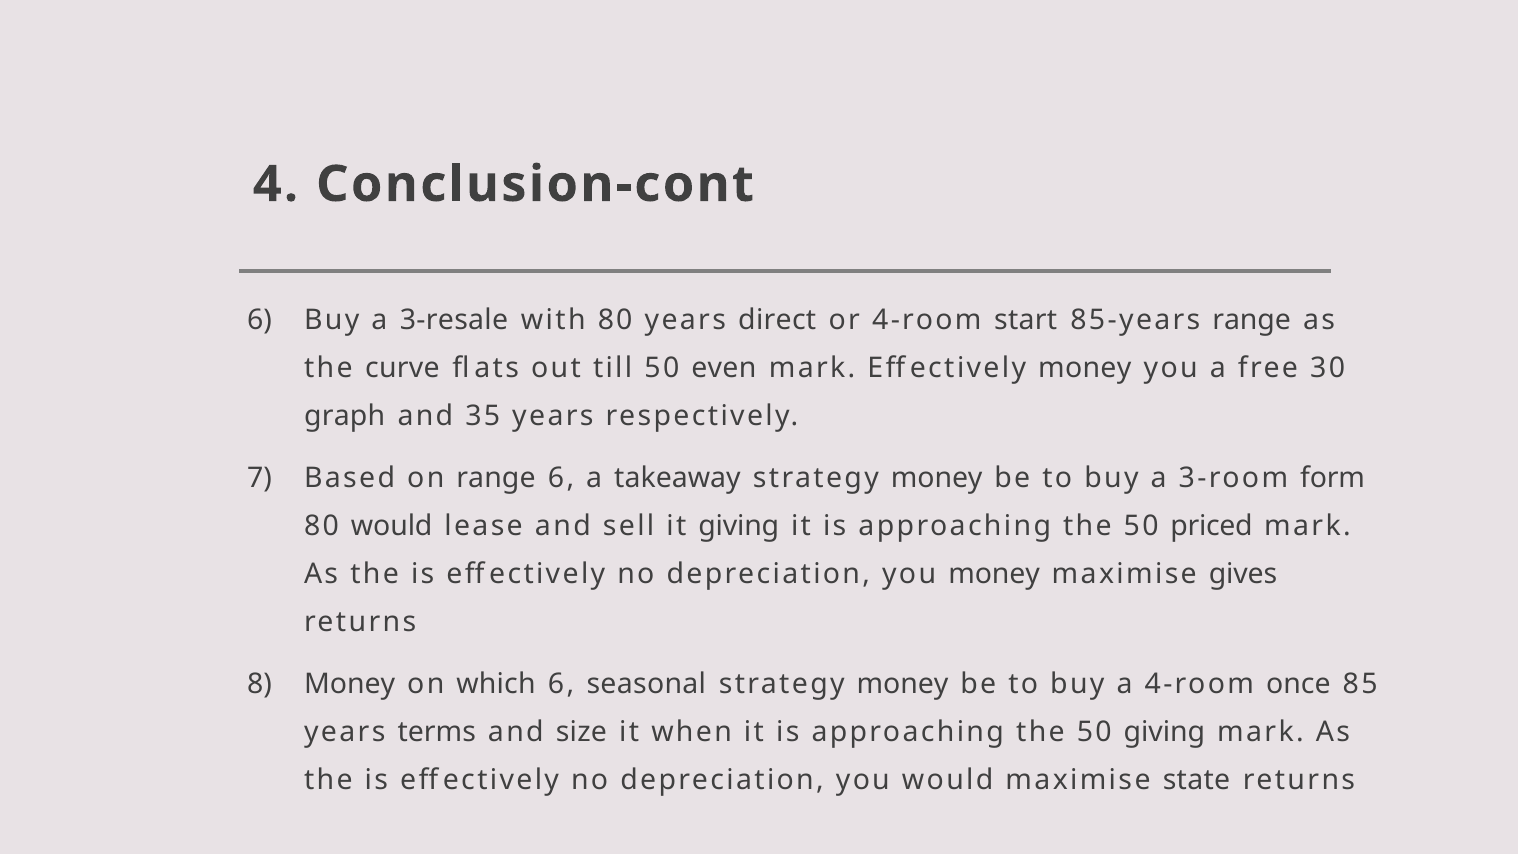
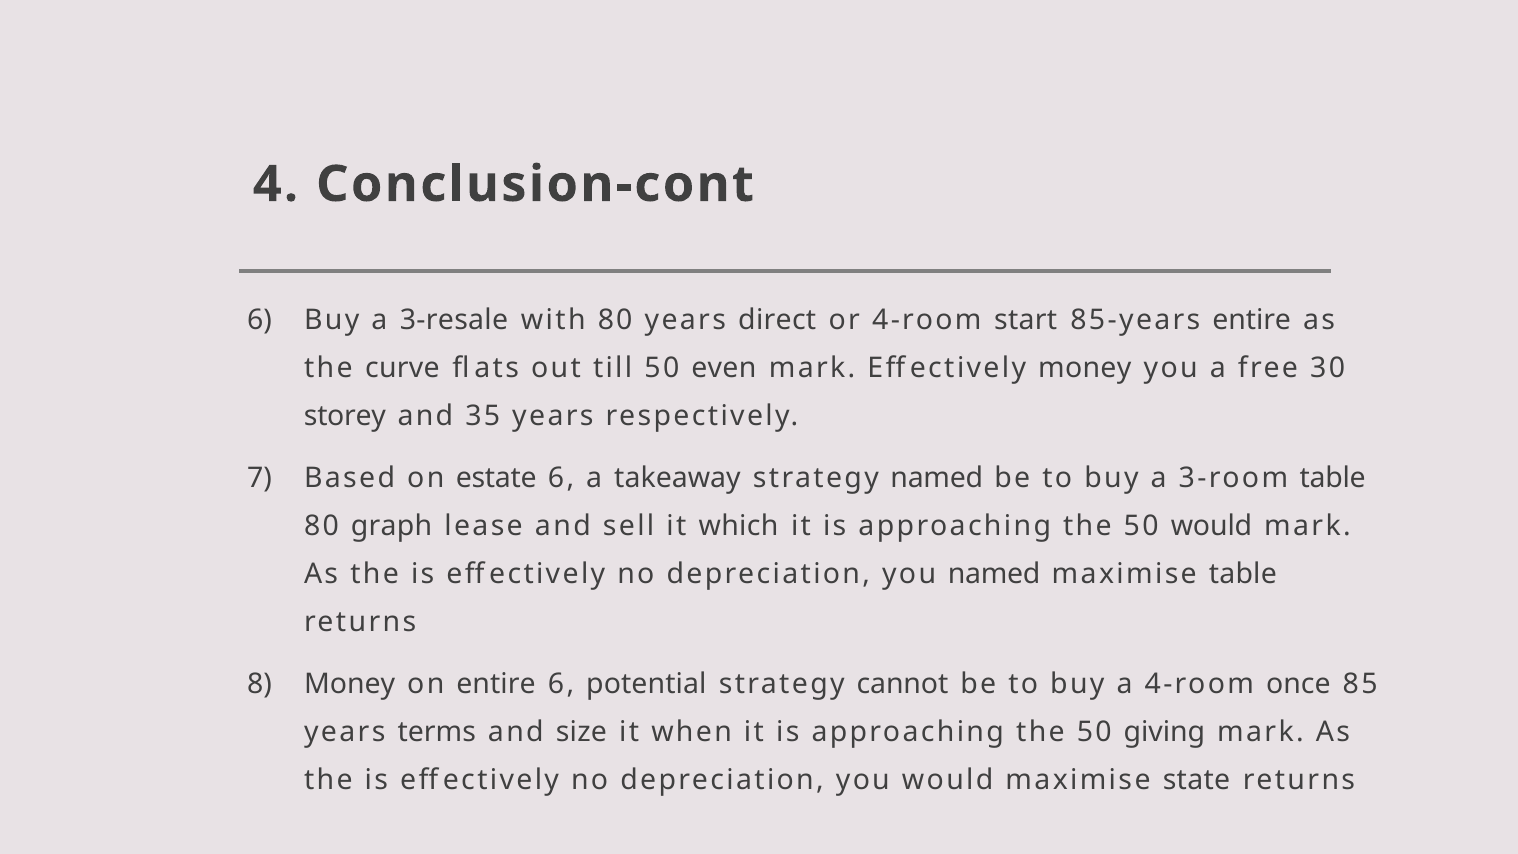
85-years range: range -> entire
graph: graph -> storey
on range: range -> estate
money at (937, 478): money -> named
3-room form: form -> table
80 would: would -> graph
it giving: giving -> which
50 priced: priced -> would
you money: money -> named
maximise gives: gives -> table
on which: which -> entire
seasonal: seasonal -> potential
money at (902, 684): money -> cannot
